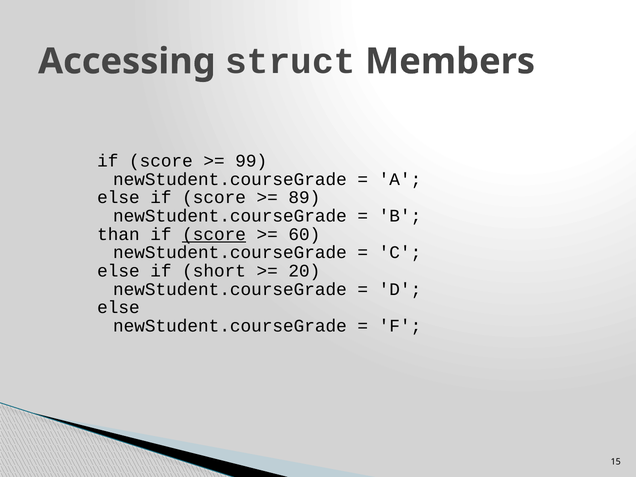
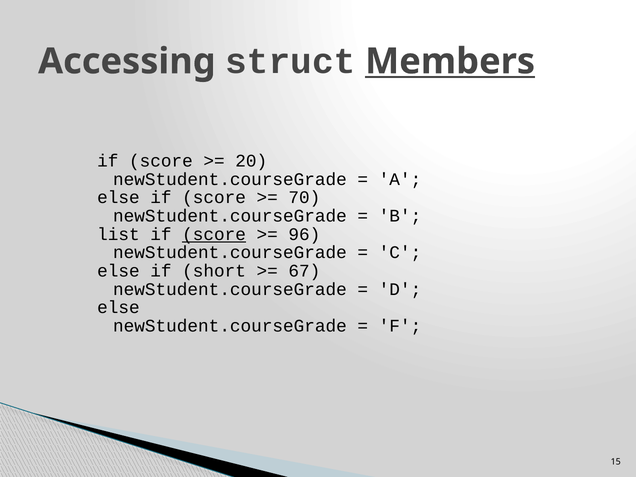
Members underline: none -> present
99: 99 -> 20
89: 89 -> 70
than: than -> list
60: 60 -> 96
20: 20 -> 67
